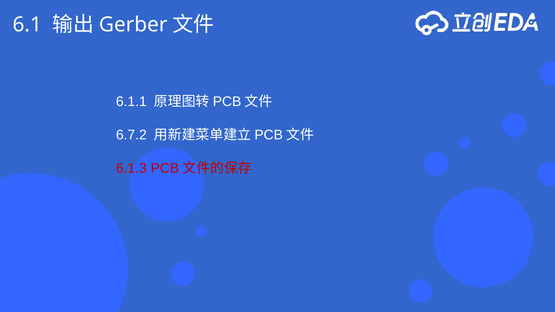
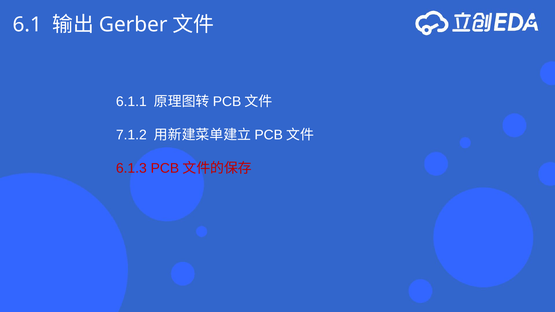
6.7.2: 6.7.2 -> 7.1.2
